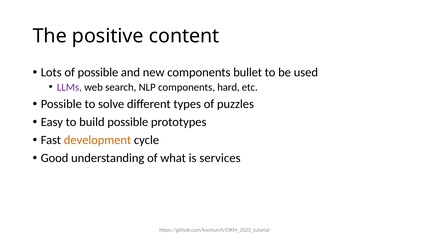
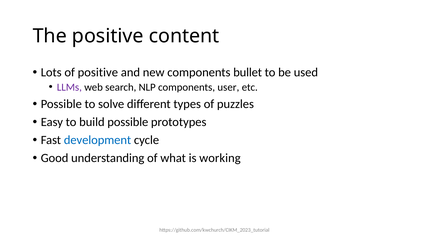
of possible: possible -> positive
hard: hard -> user
development colour: orange -> blue
services: services -> working
